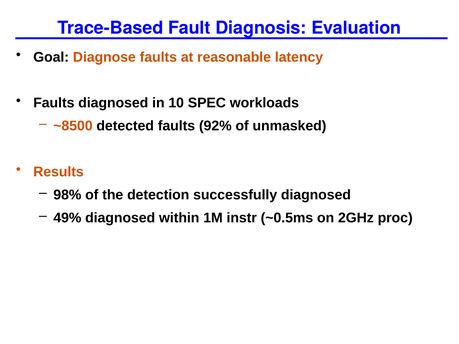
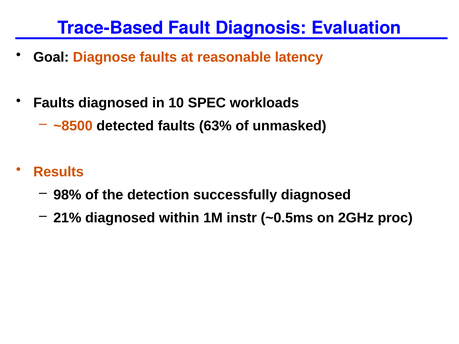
92%: 92% -> 63%
49%: 49% -> 21%
